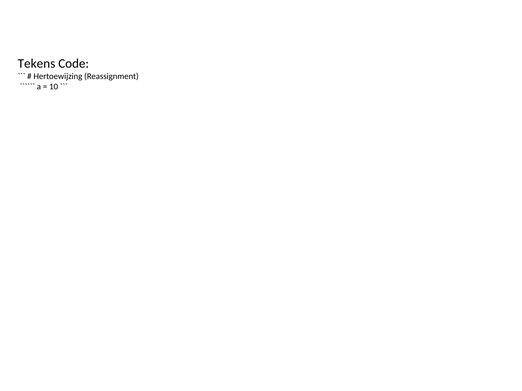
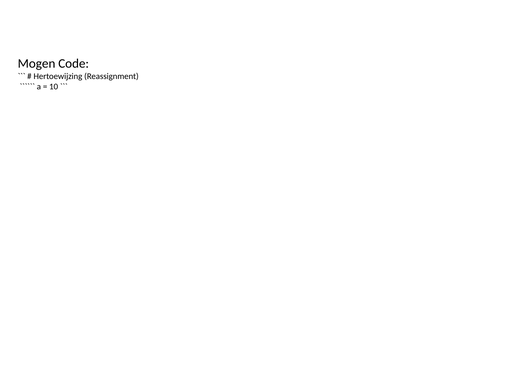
Tekens: Tekens -> Mogen
